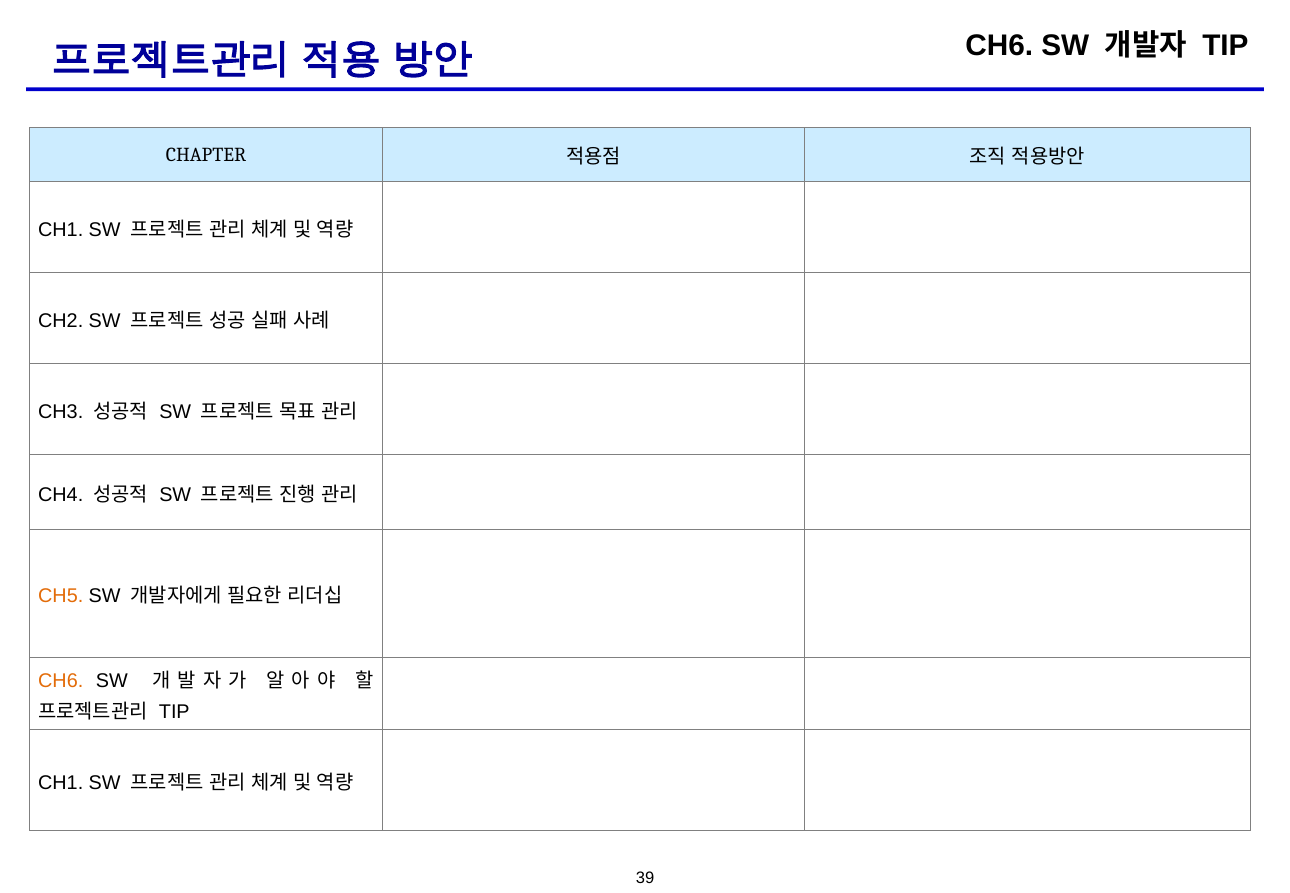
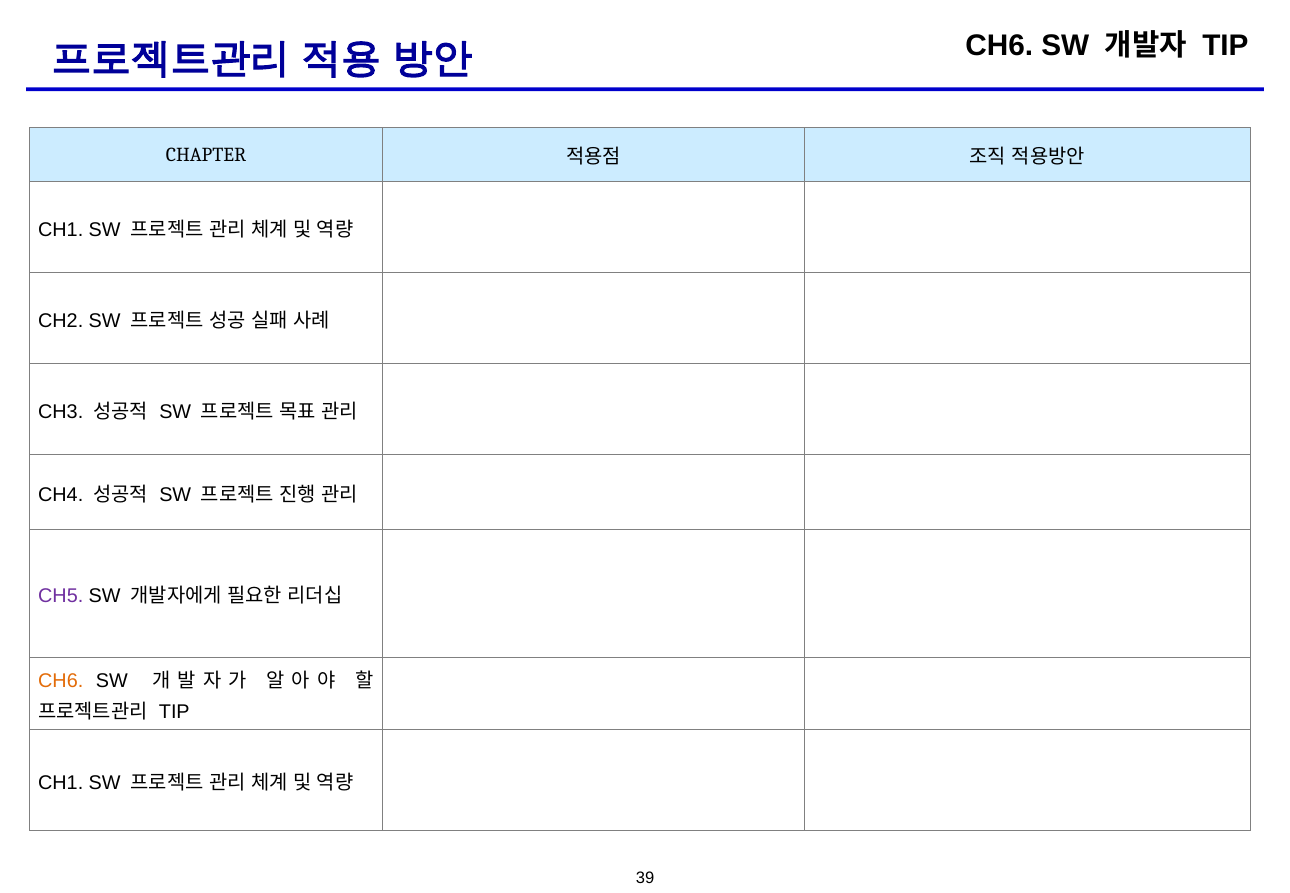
CH5 colour: orange -> purple
